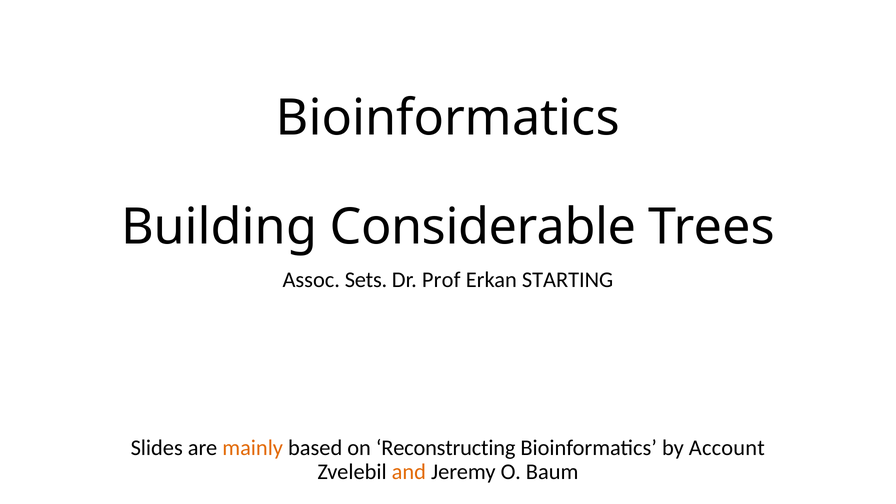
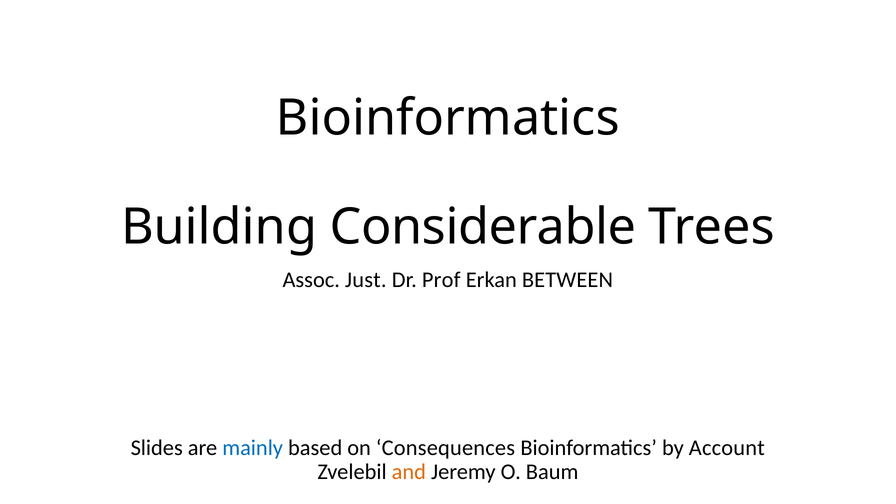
Sets: Sets -> Just
STARTING: STARTING -> BETWEEN
mainly colour: orange -> blue
Reconstructing: Reconstructing -> Consequences
